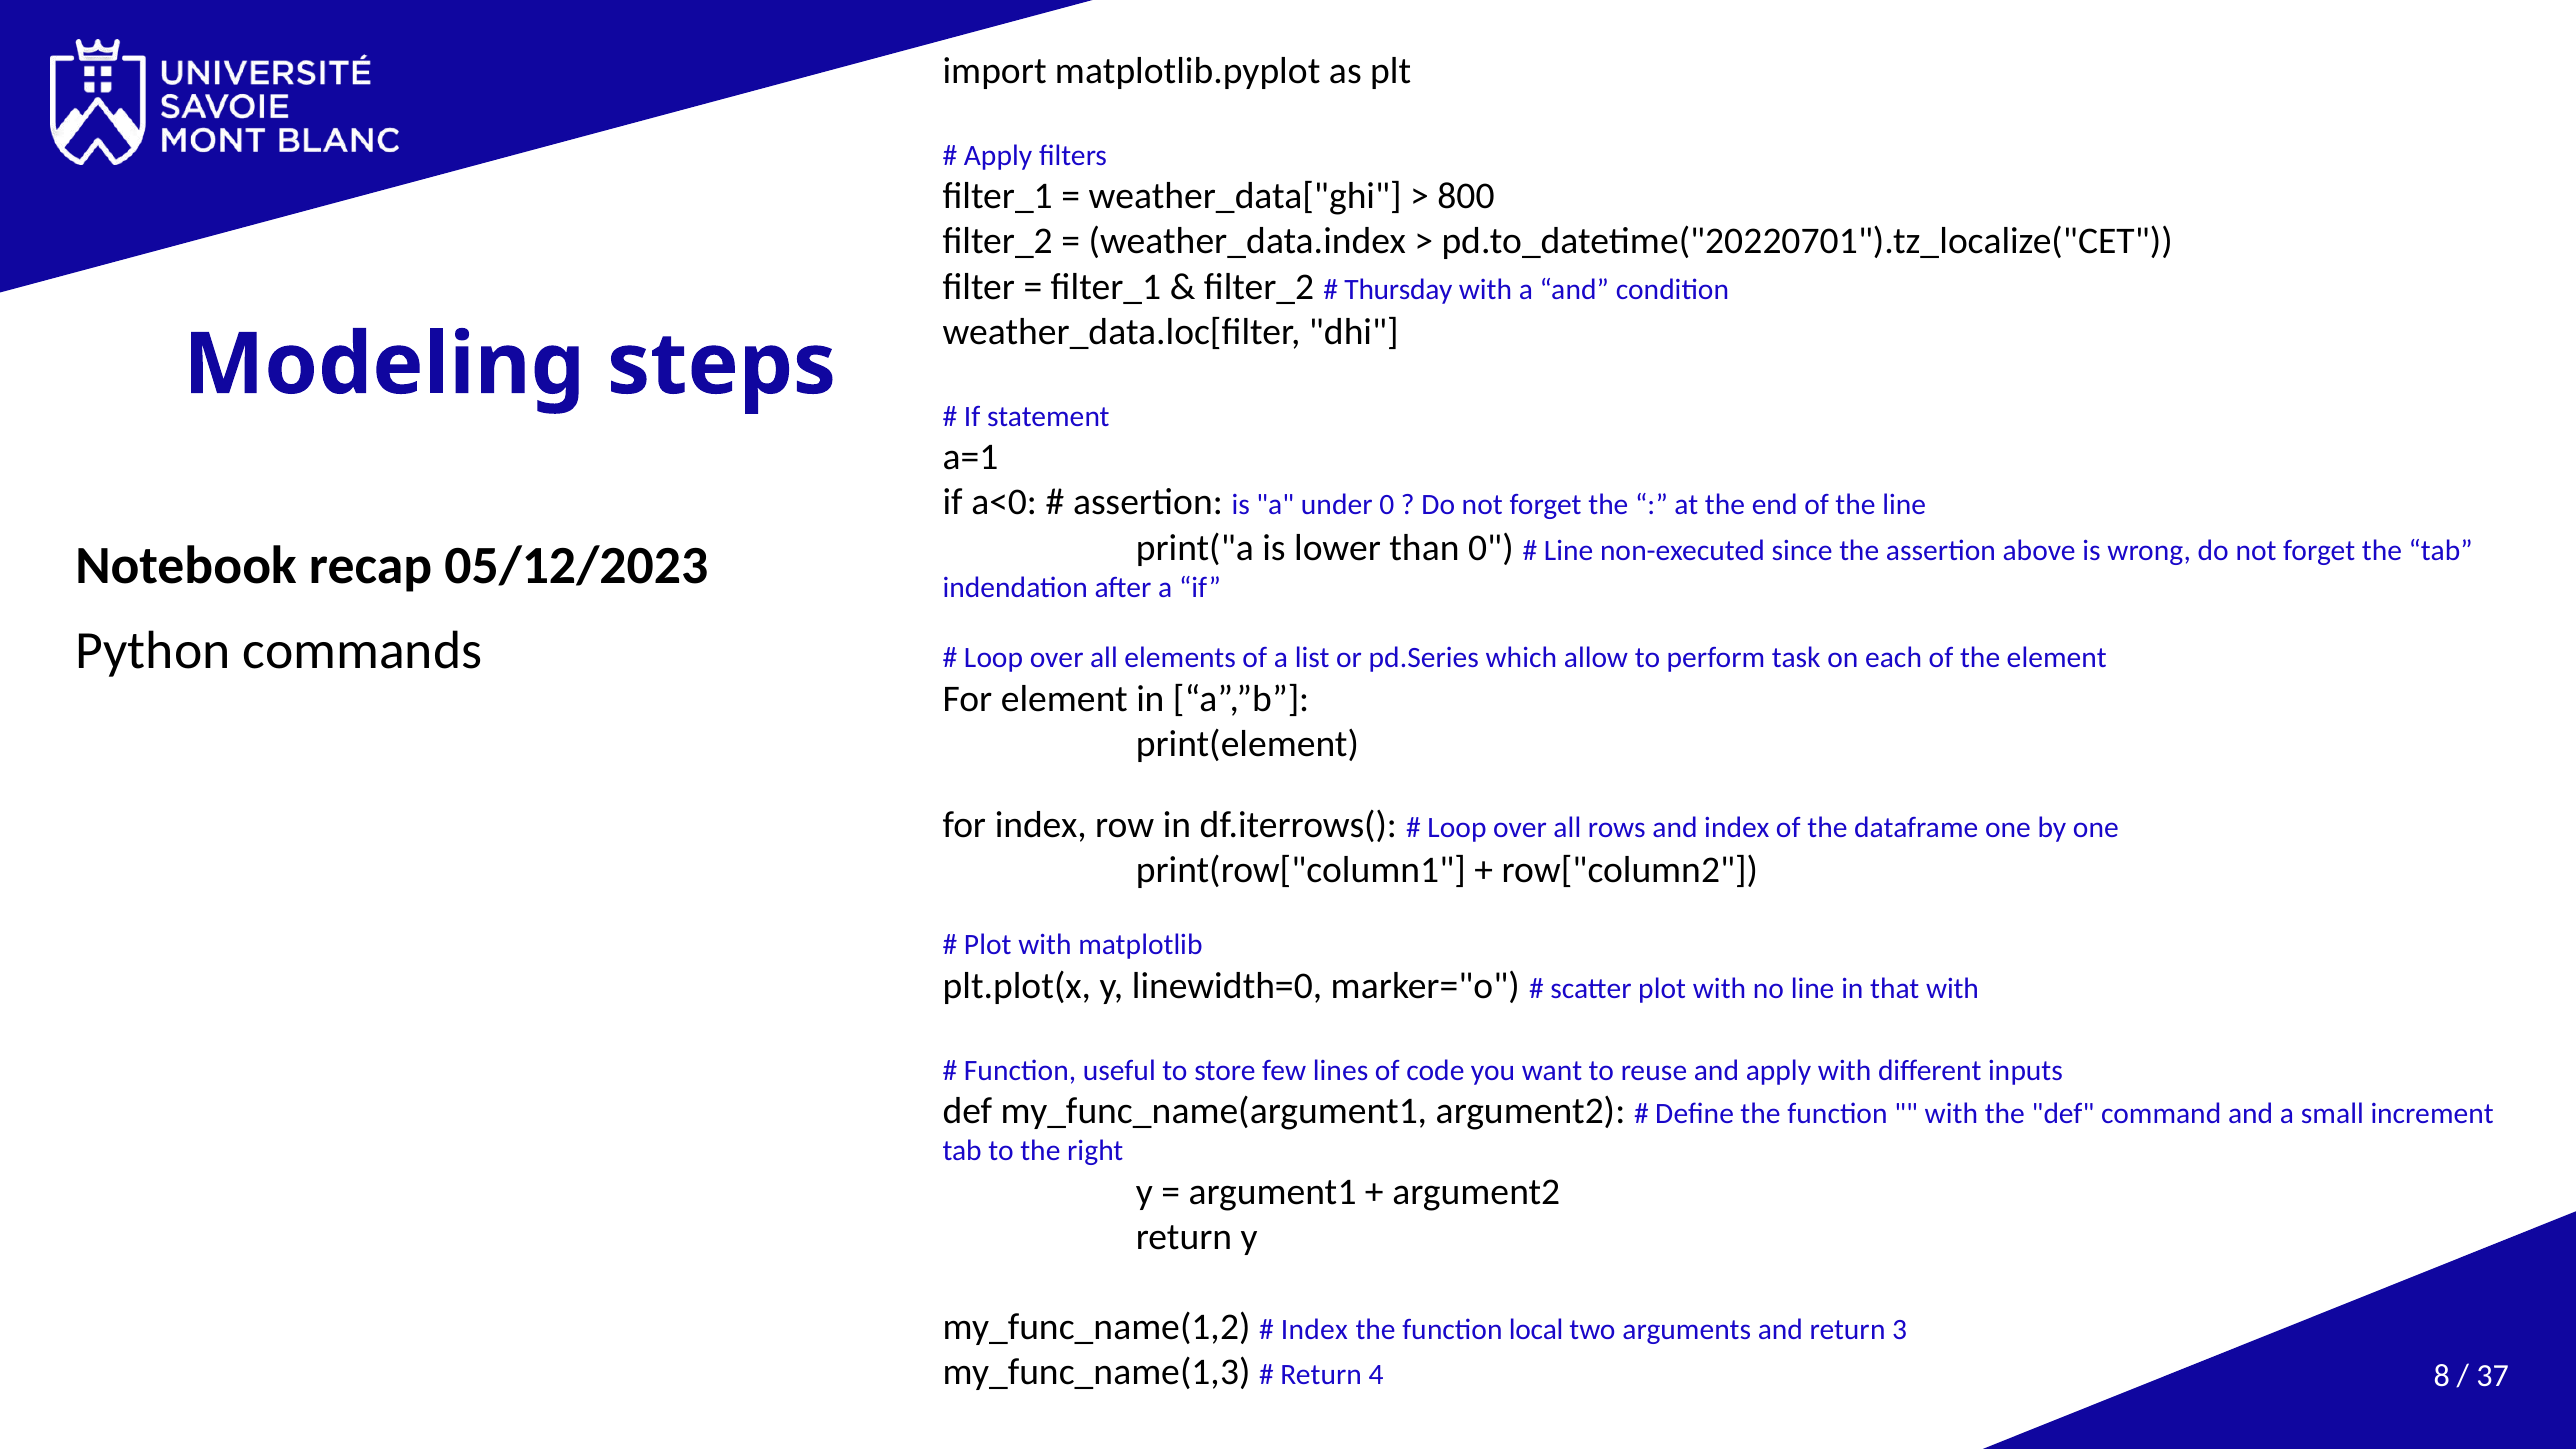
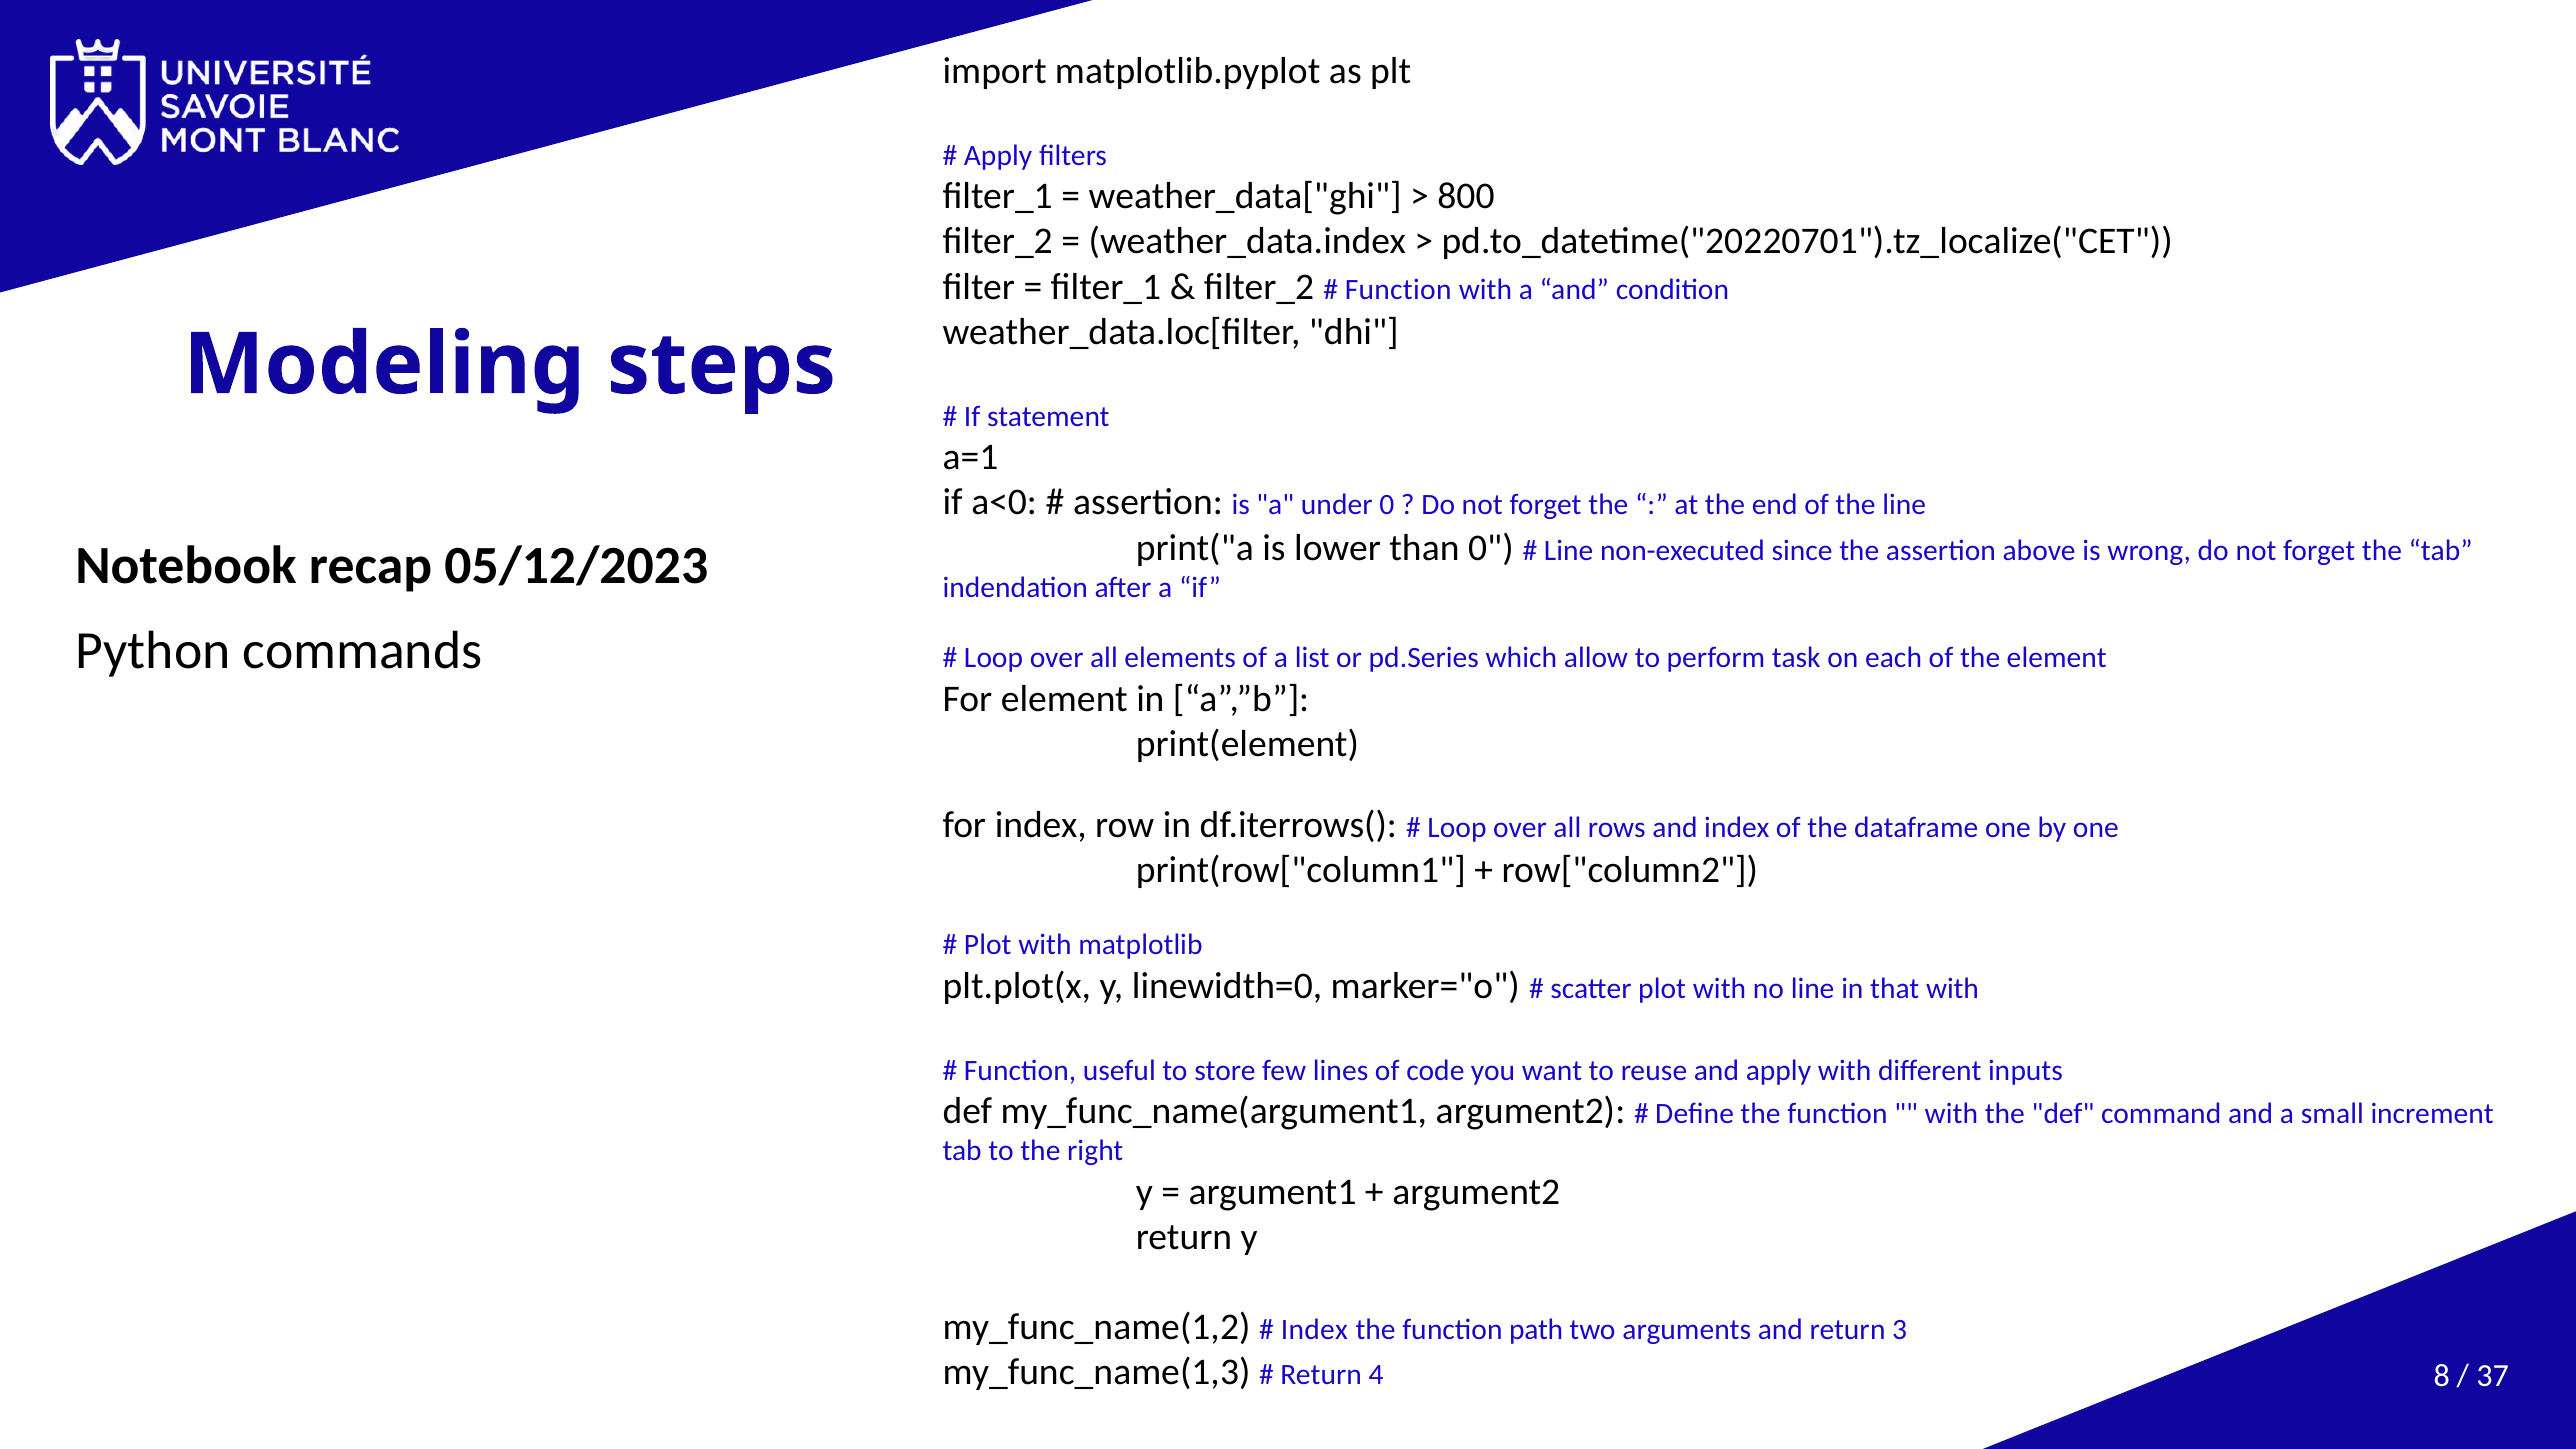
Thursday at (1398, 289): Thursday -> Function
local: local -> path
